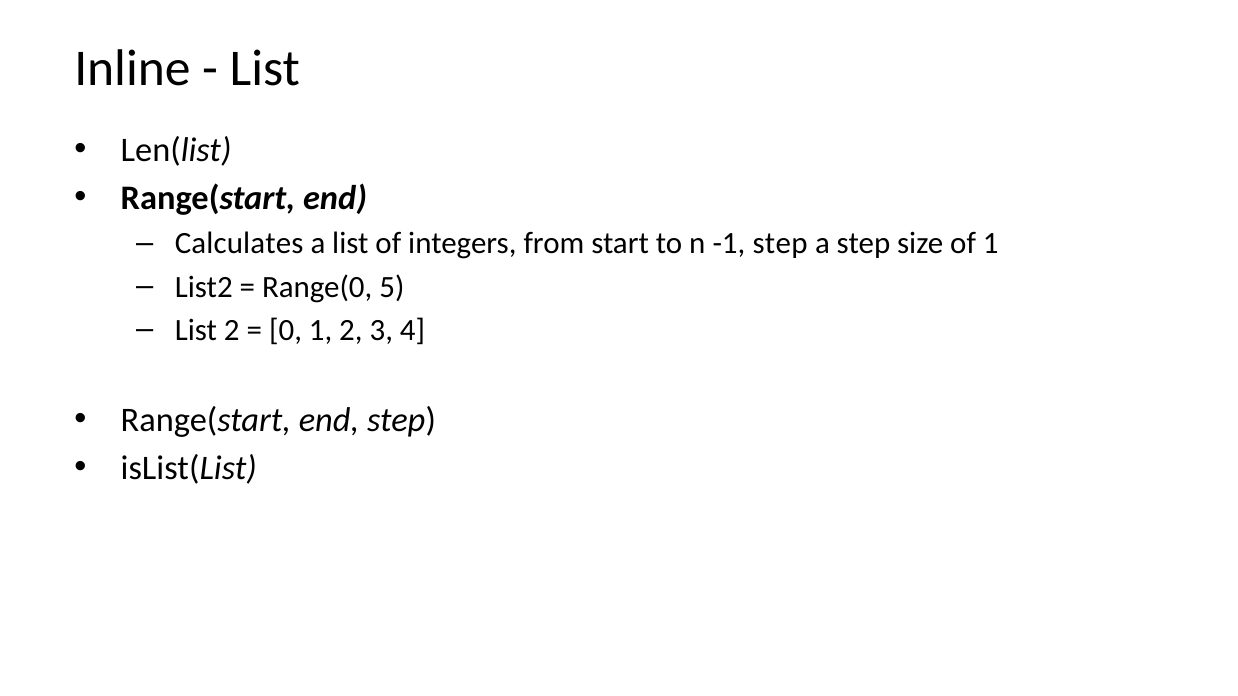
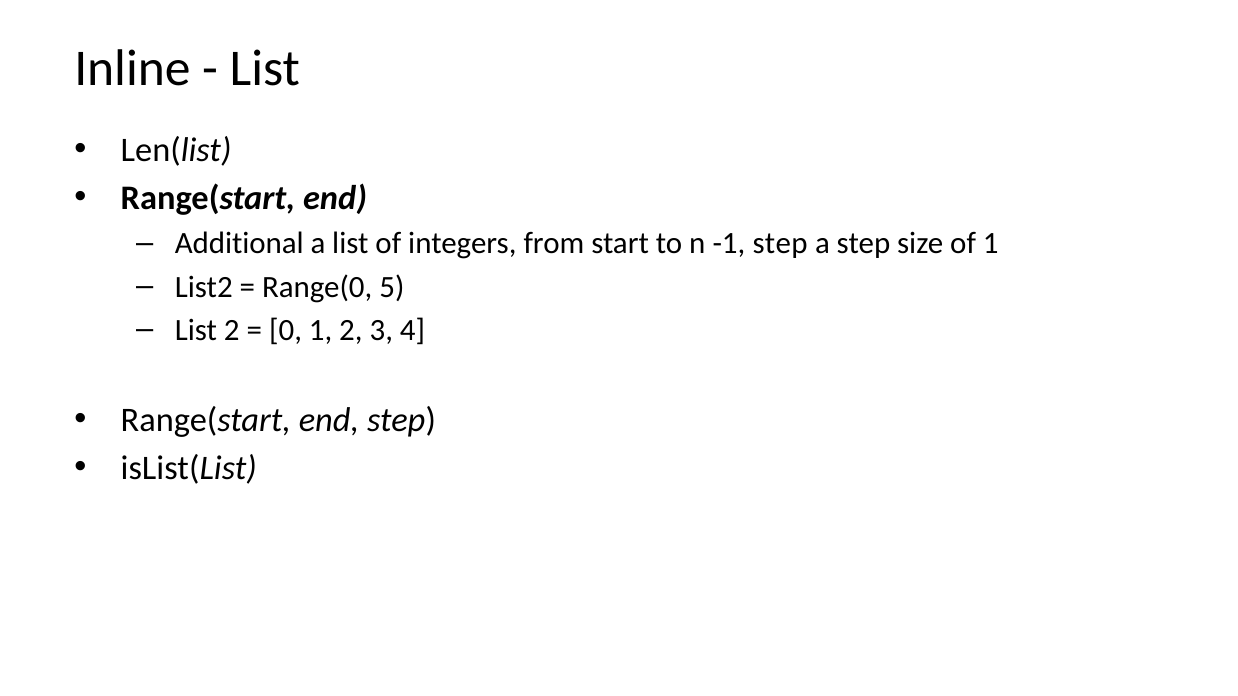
Calculates: Calculates -> Additional
